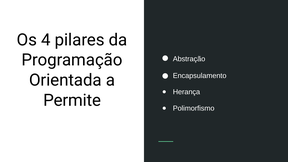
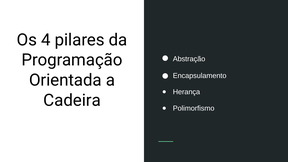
Permite: Permite -> Cadeira
